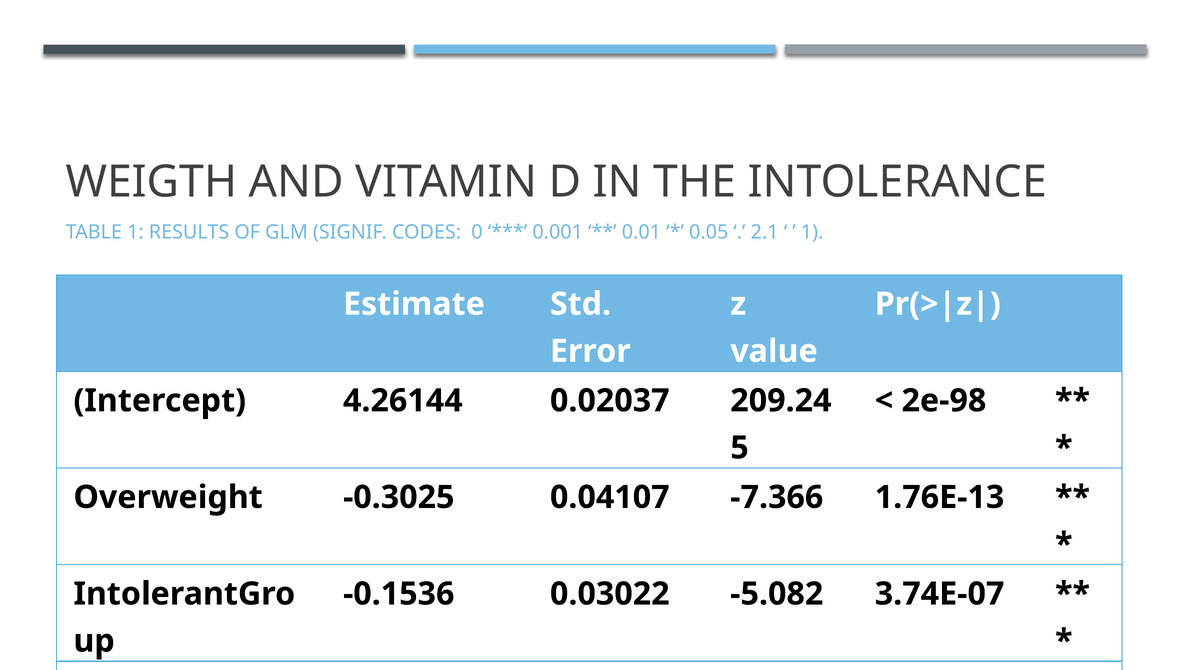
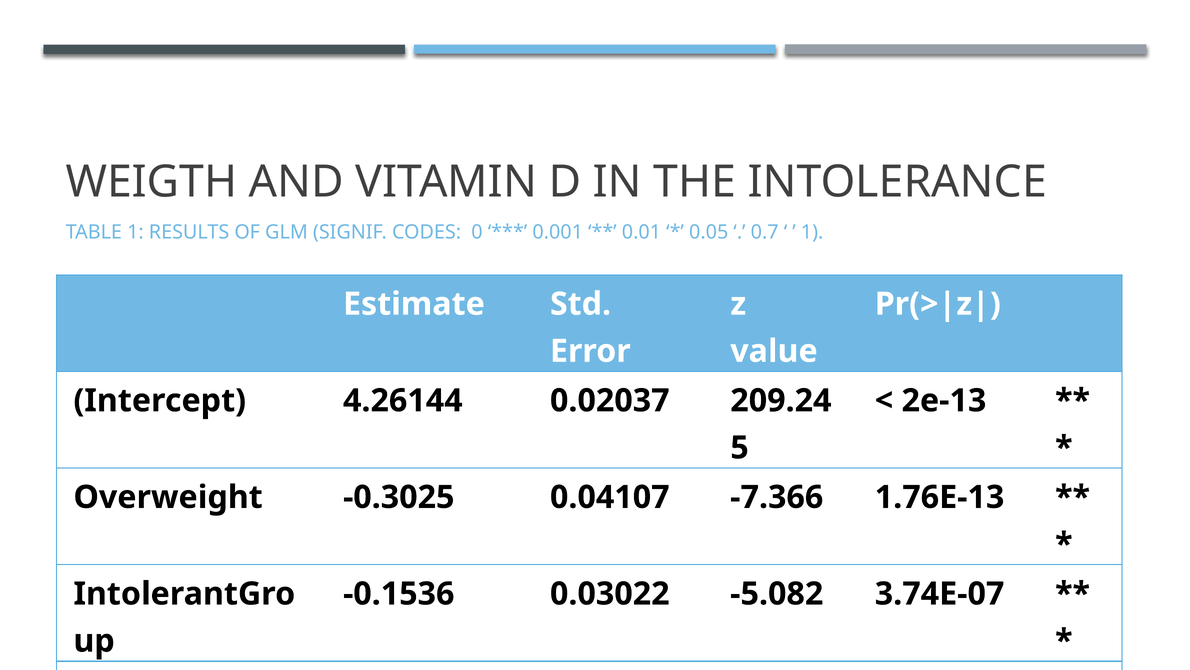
2.1: 2.1 -> 0.7
2e-98: 2e-98 -> 2e-13
